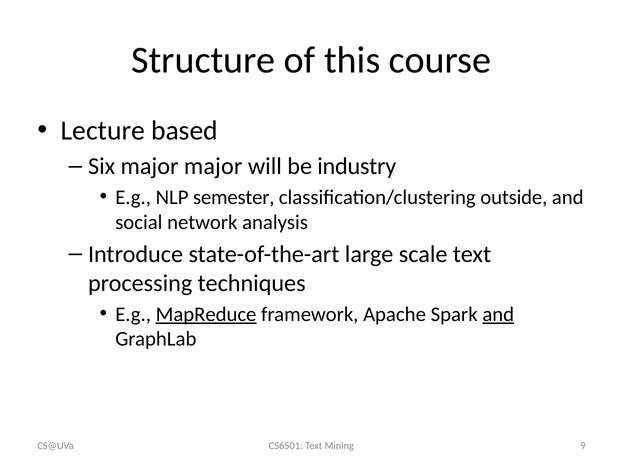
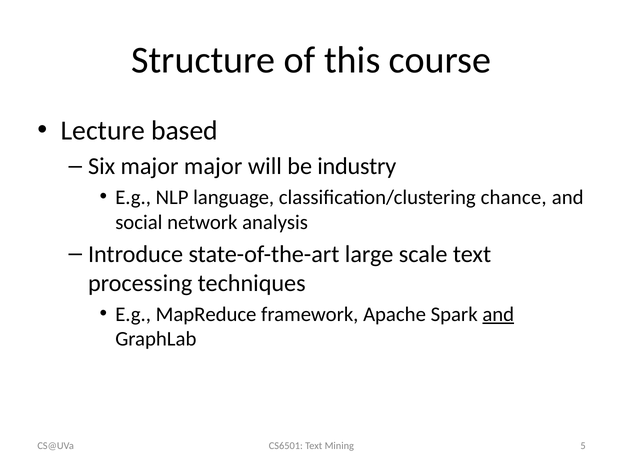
semester: semester -> language
outside: outside -> chance
MapReduce underline: present -> none
9: 9 -> 5
